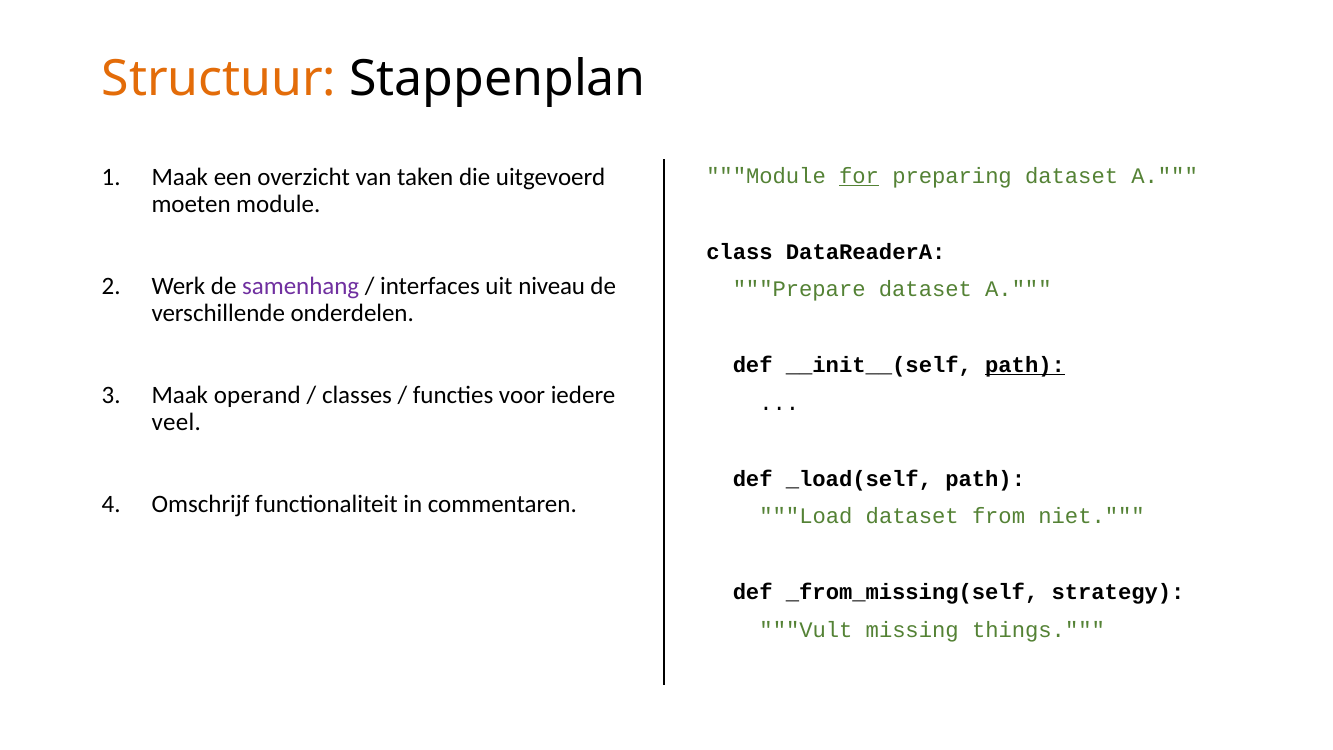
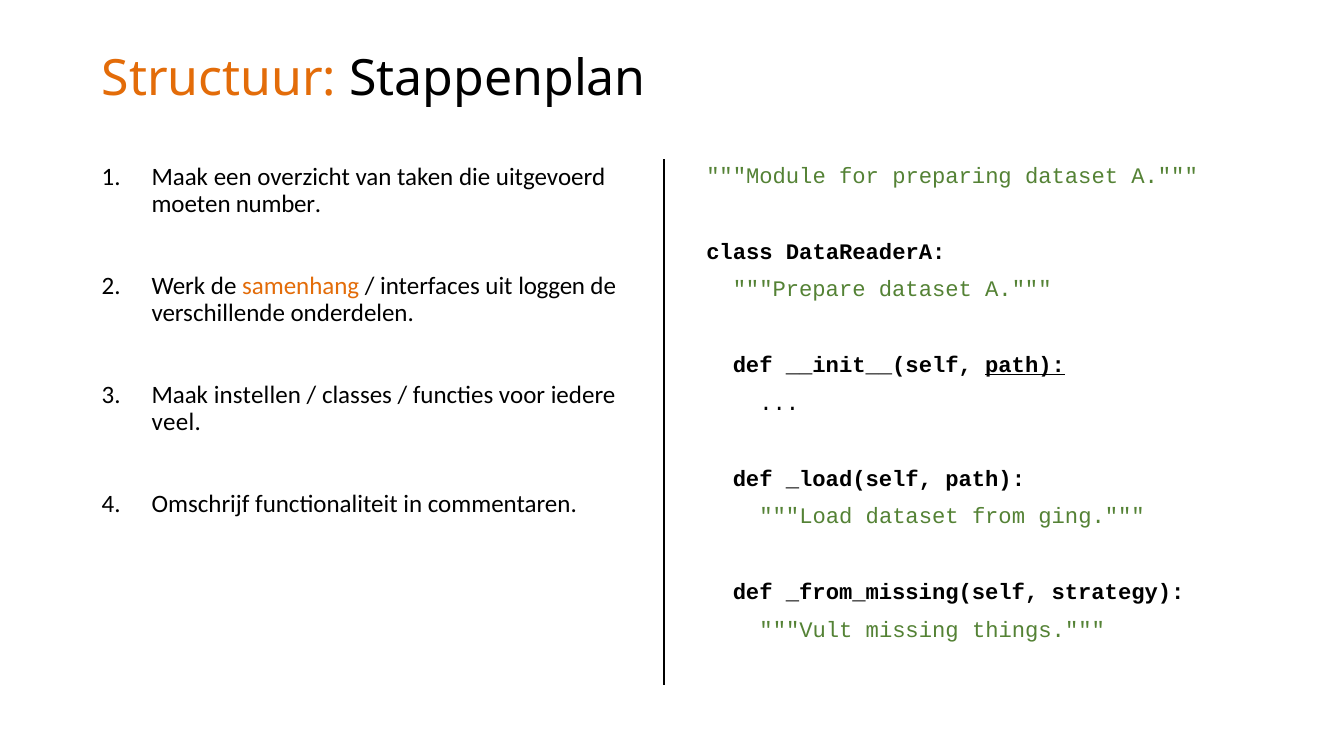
for underline: present -> none
moeten module: module -> number
samenhang colour: purple -> orange
niveau: niveau -> loggen
operand: operand -> instellen
niet: niet -> ging
